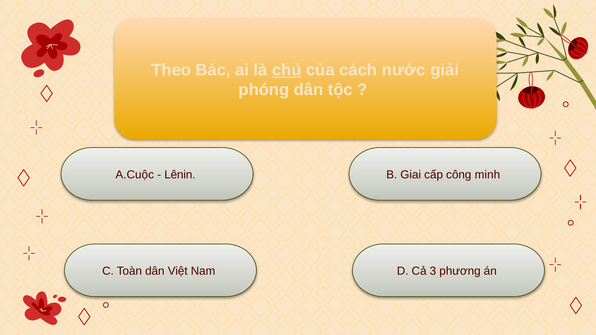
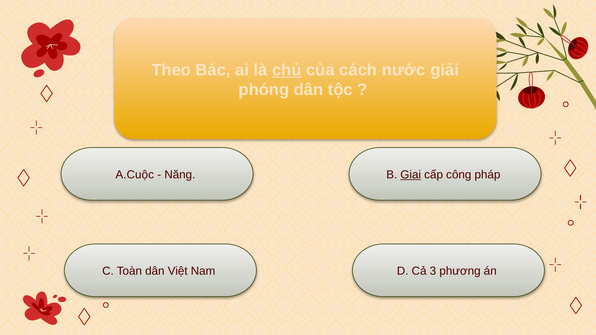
Lênin: Lênin -> Năng
Giai underline: none -> present
minh: minh -> pháp
